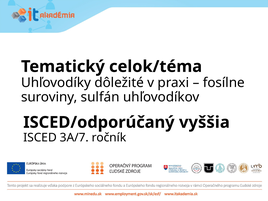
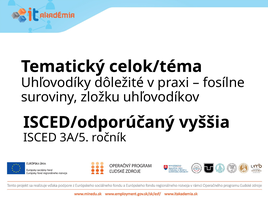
sulfán: sulfán -> zložku
3A/7: 3A/7 -> 3A/5
